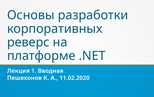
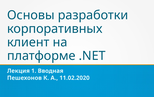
реверс: реверс -> клиент
